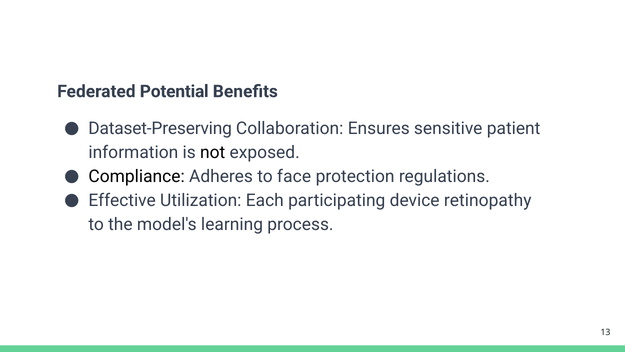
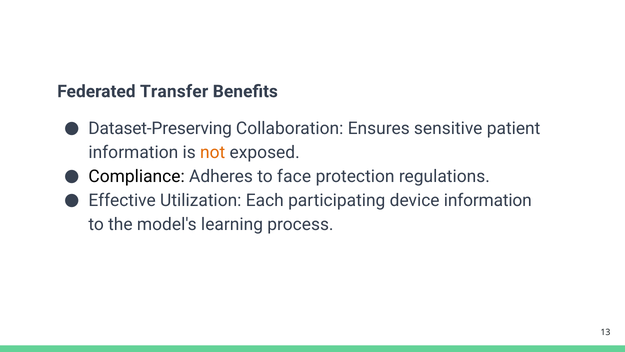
Potential: Potential -> Transfer
not colour: black -> orange
device retinopathy: retinopathy -> information
